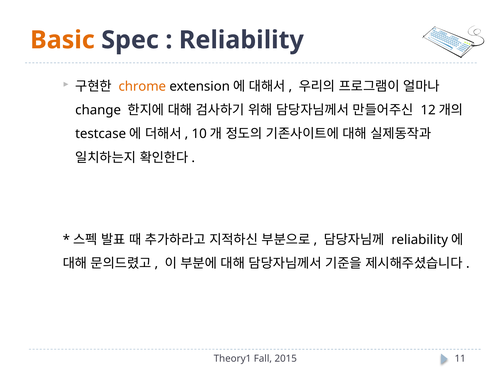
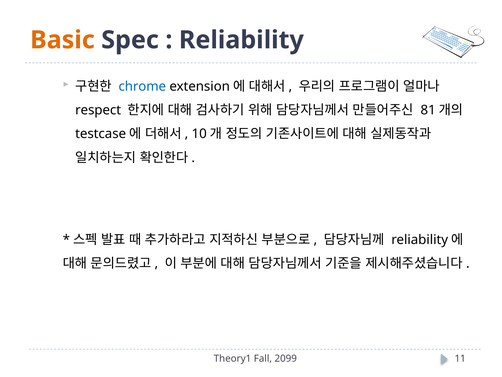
chrome colour: orange -> blue
change: change -> respect
12: 12 -> 81
2015: 2015 -> 2099
